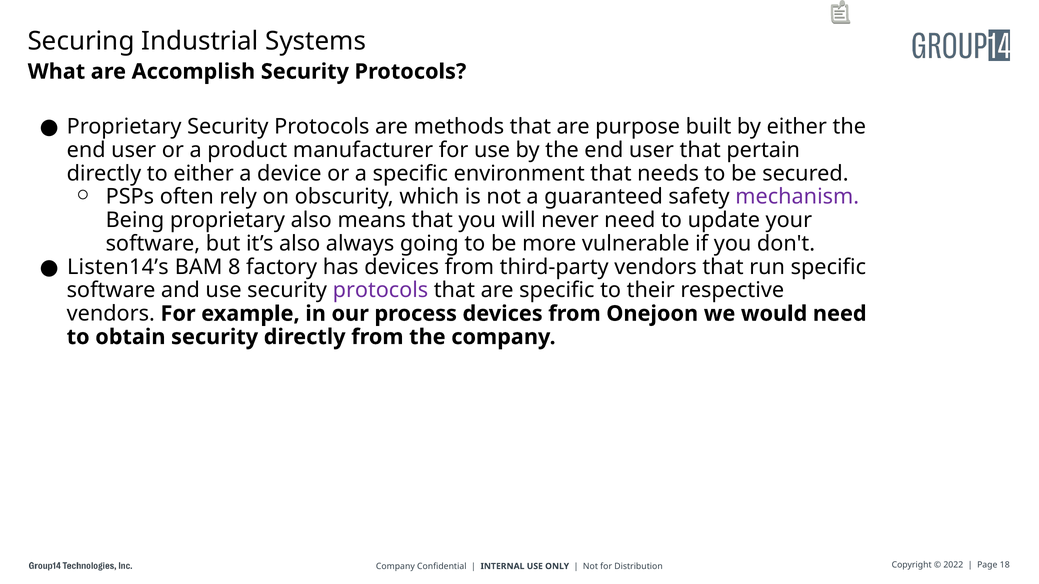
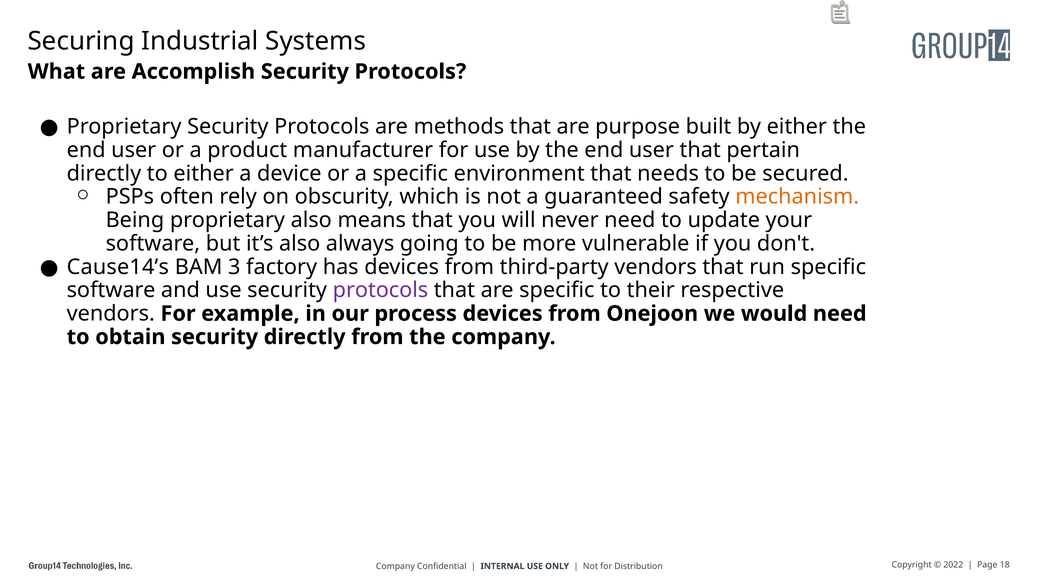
mechanism colour: purple -> orange
Listen14’s: Listen14’s -> Cause14’s
8: 8 -> 3
